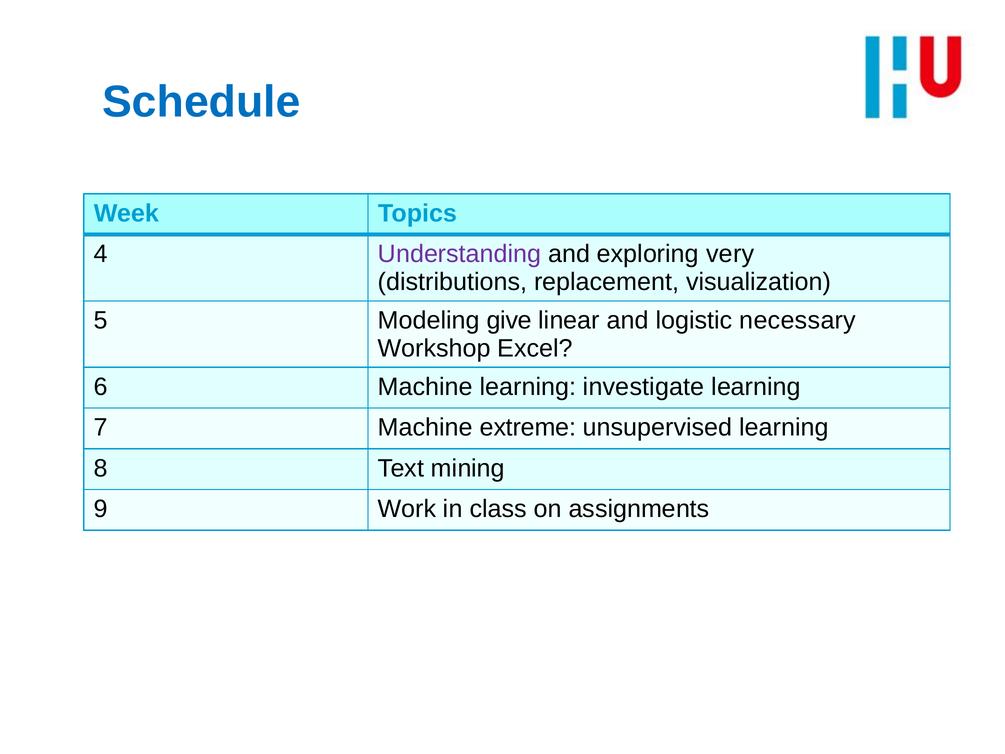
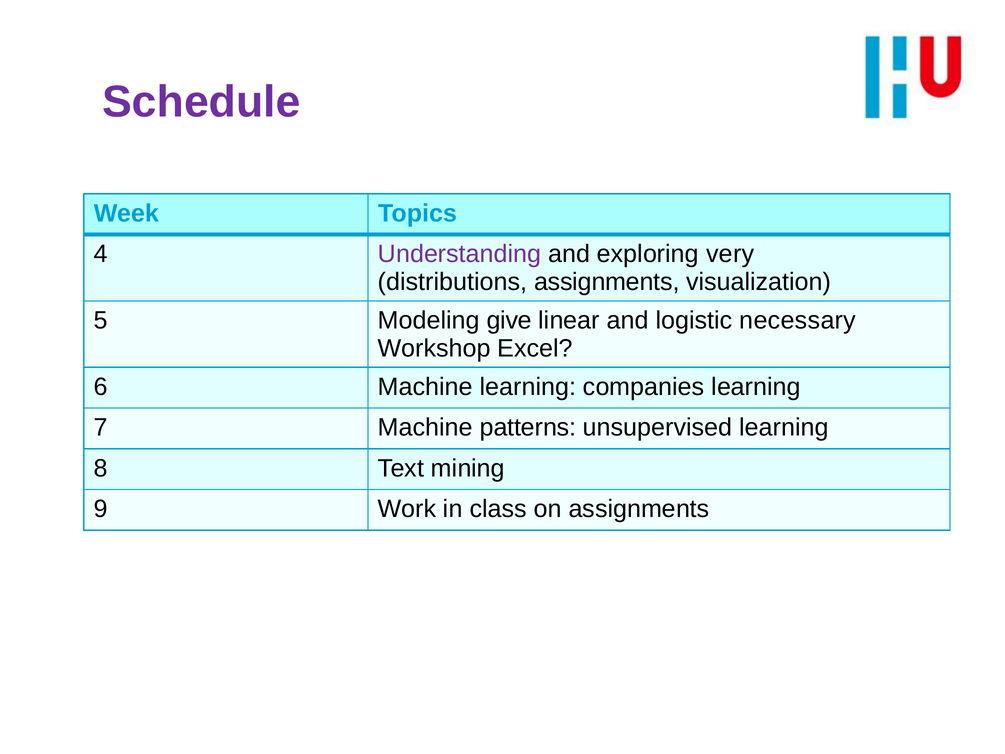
Schedule colour: blue -> purple
distributions replacement: replacement -> assignments
investigate: investigate -> companies
extreme: extreme -> patterns
